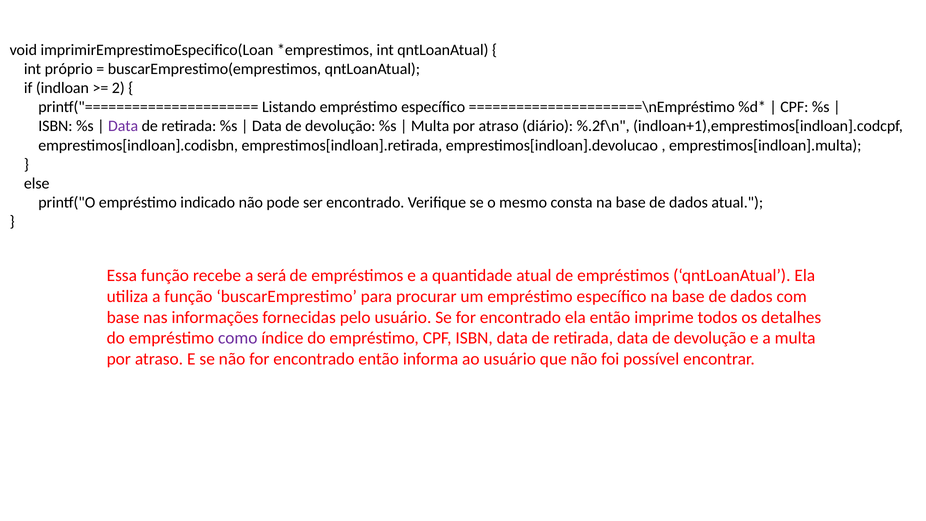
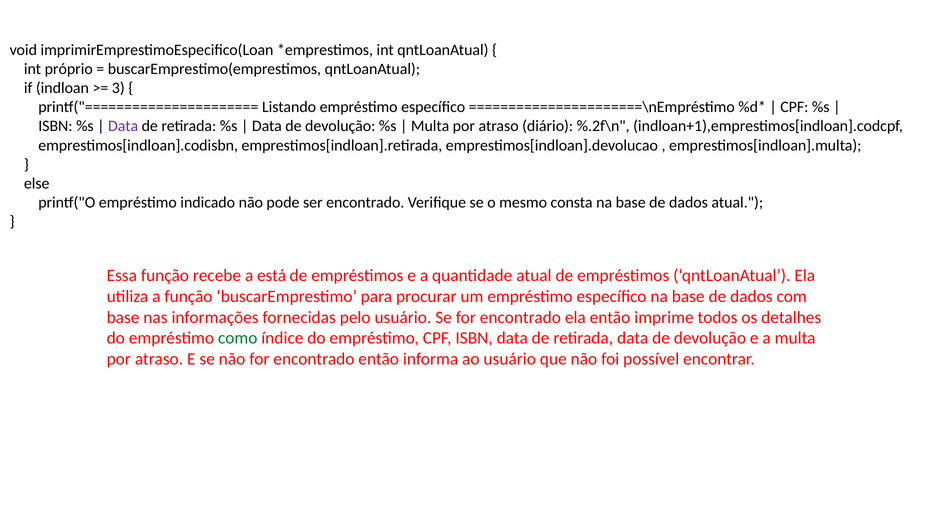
2: 2 -> 3
será: será -> está
como colour: purple -> green
